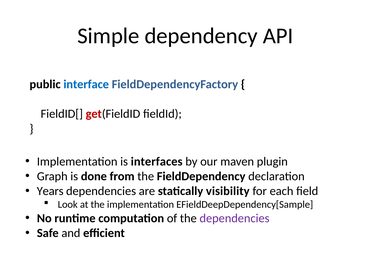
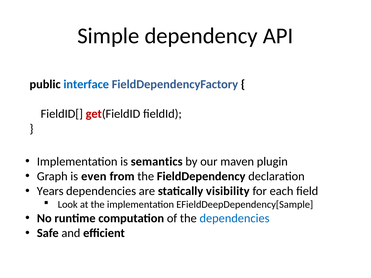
interfaces: interfaces -> semantics
done: done -> even
dependencies at (235, 219) colour: purple -> blue
